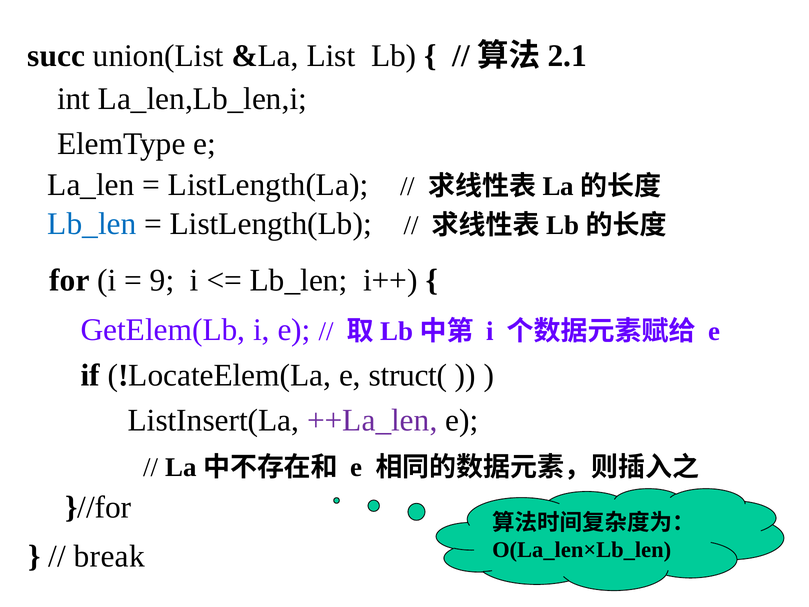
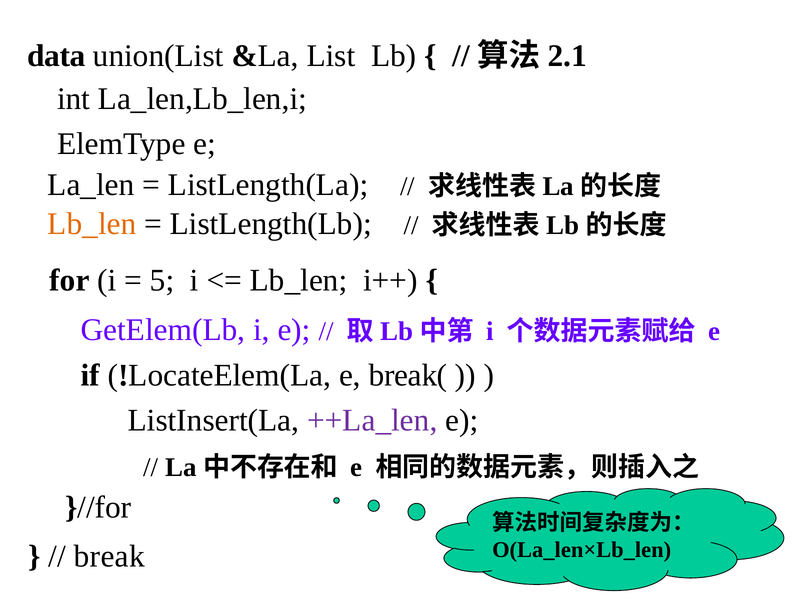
succ: succ -> data
Lb_len at (92, 224) colour: blue -> orange
9: 9 -> 5
struct(: struct( -> break(
